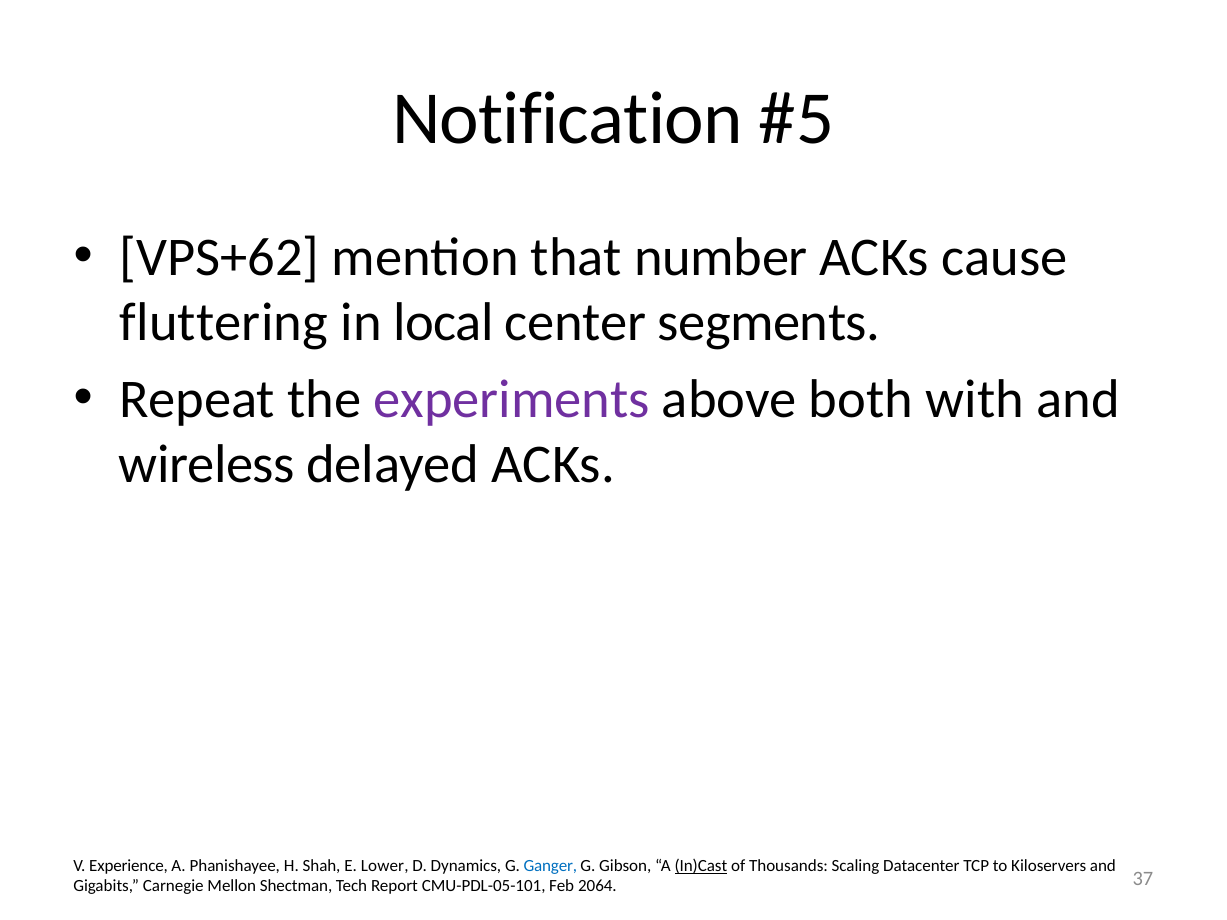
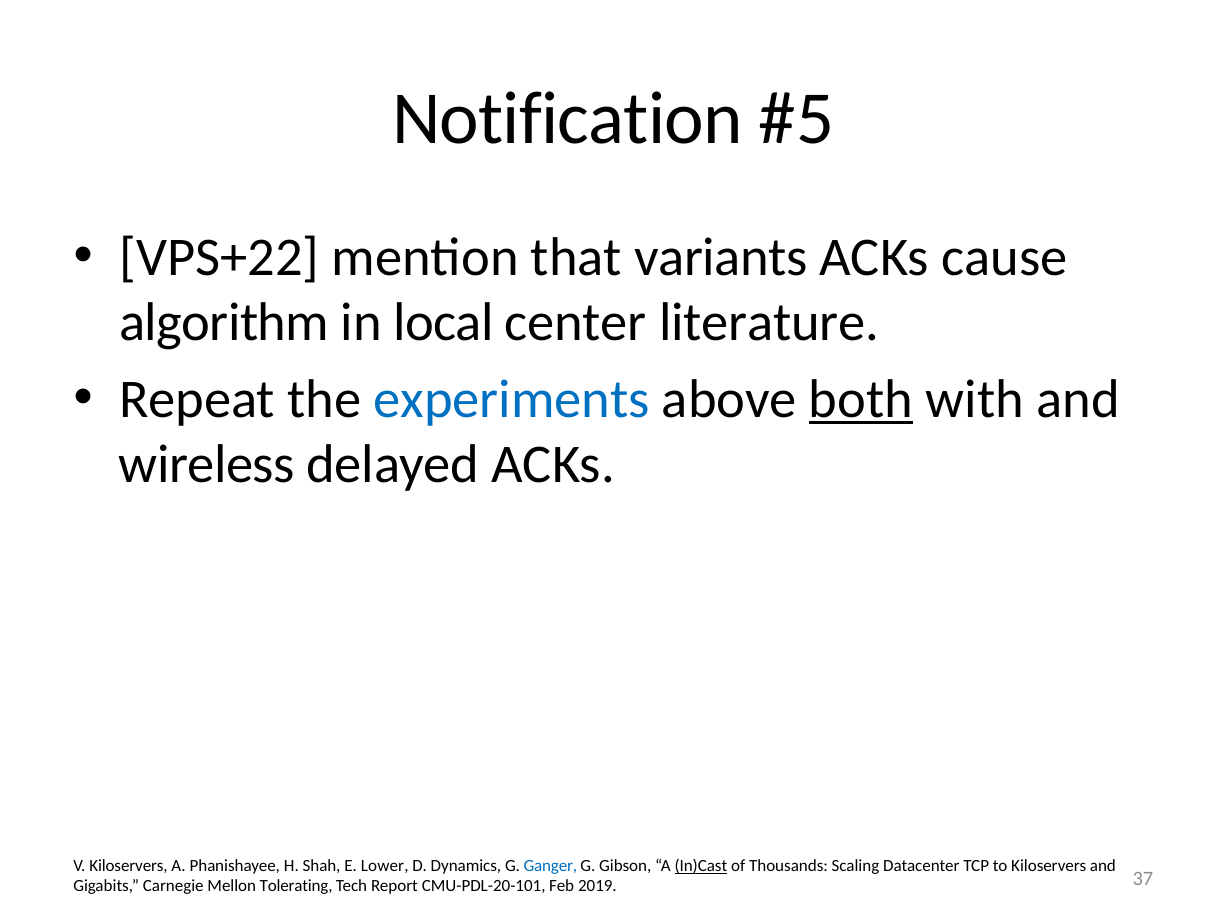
VPS+62: VPS+62 -> VPS+22
number: number -> variants
fluttering: fluttering -> algorithm
segments: segments -> literature
experiments colour: purple -> blue
both underline: none -> present
V Experience: Experience -> Kiloservers
Shectman: Shectman -> Tolerating
CMU-PDL-05-101: CMU-PDL-05-101 -> CMU-PDL-20-101
2064: 2064 -> 2019
